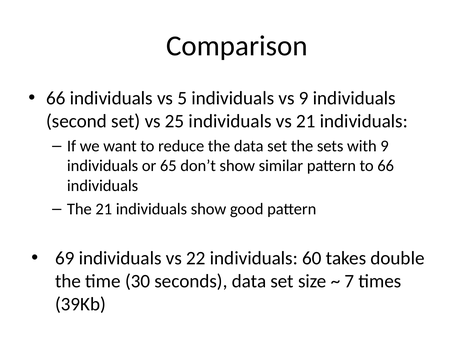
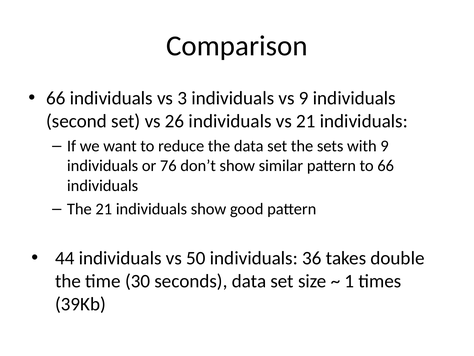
5: 5 -> 3
25: 25 -> 26
65: 65 -> 76
69: 69 -> 44
22: 22 -> 50
60: 60 -> 36
7: 7 -> 1
